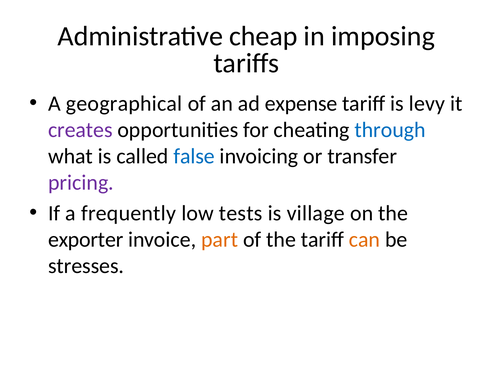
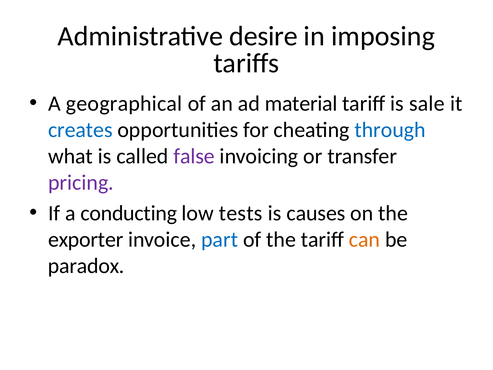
cheap: cheap -> desire
expense: expense -> material
levy: levy -> sale
creates colour: purple -> blue
false colour: blue -> purple
frequently: frequently -> conducting
village: village -> causes
part colour: orange -> blue
stresses: stresses -> paradox
